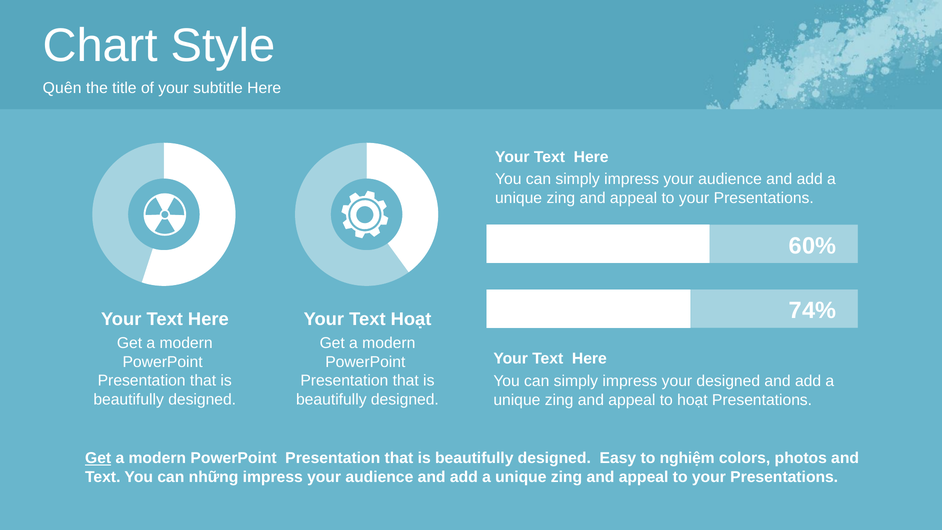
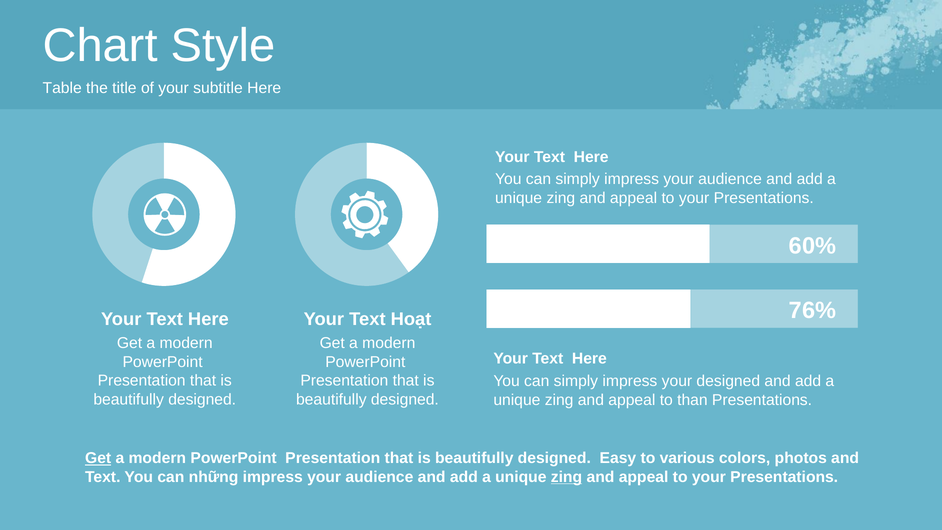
Quên: Quên -> Table
74%: 74% -> 76%
to hoạt: hoạt -> than
nghiệm: nghiệm -> various
zing at (566, 477) underline: none -> present
